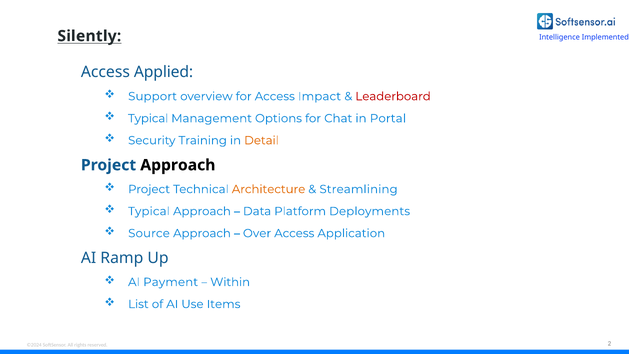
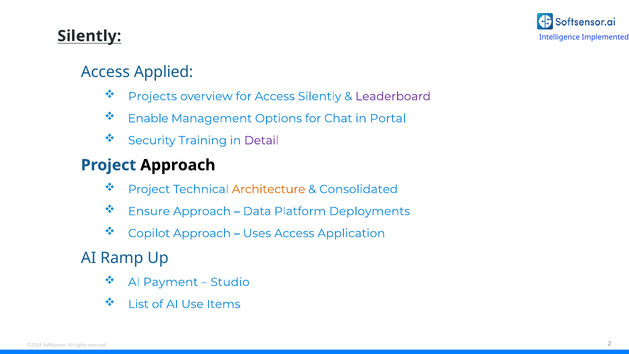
Support: Support -> Projects
Access Impact: Impact -> Silently
Leaderboard colour: red -> purple
Typical at (148, 118): Typical -> Enable
Detail colour: orange -> purple
Streamlining: Streamlining -> Consolidated
Typical at (149, 211): Typical -> Ensure
Source: Source -> Copilot
Over: Over -> Uses
Within: Within -> Studio
